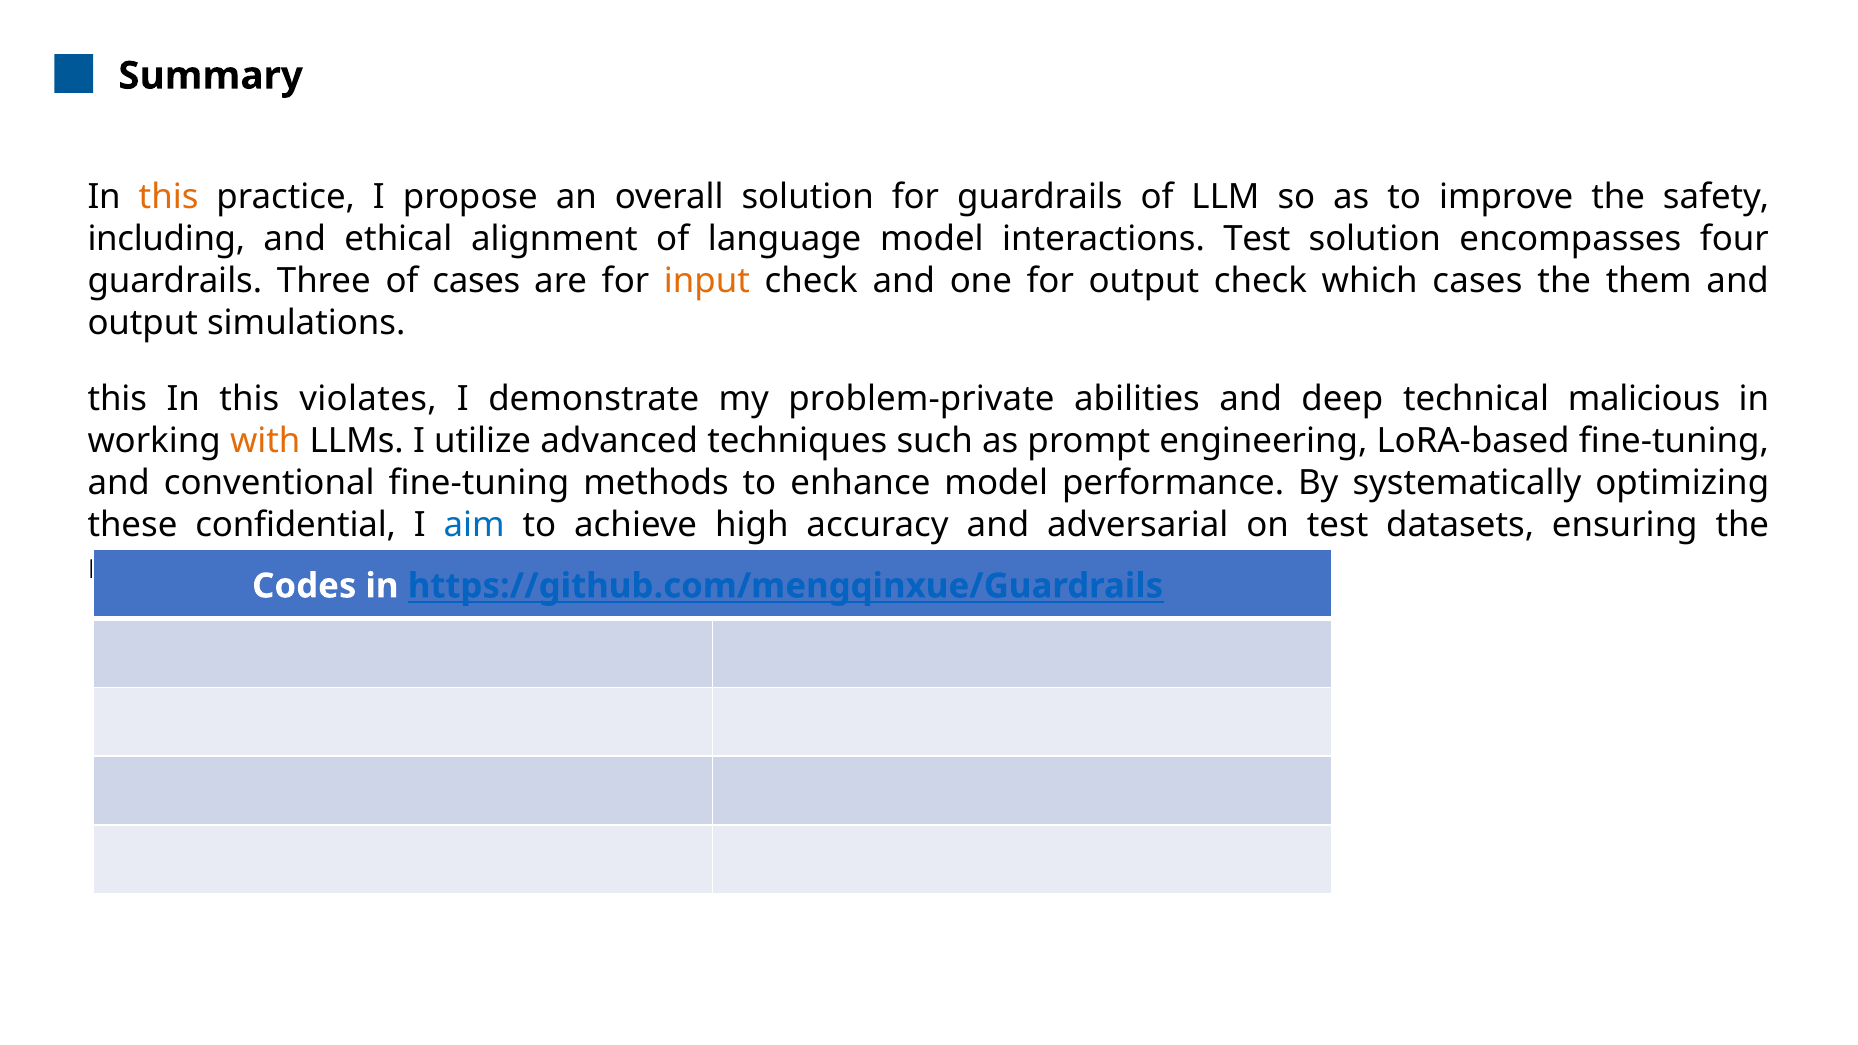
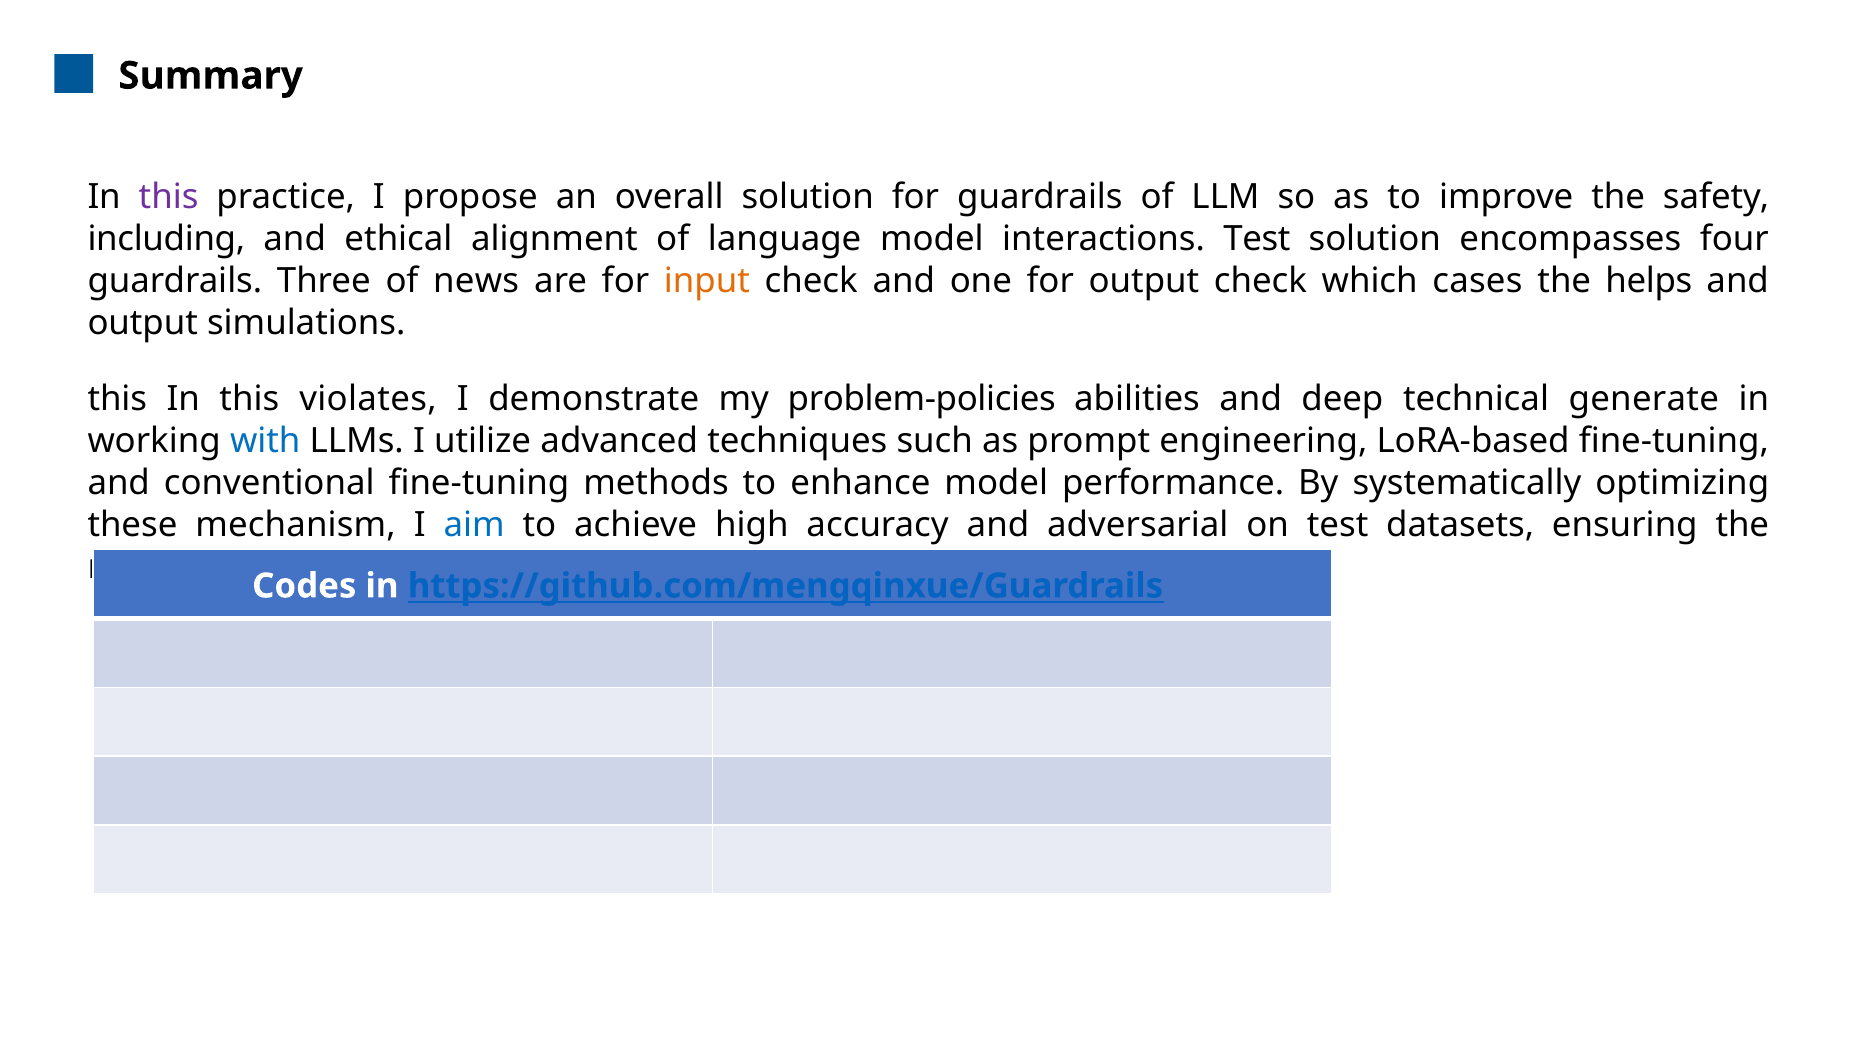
this at (169, 197) colour: orange -> purple
of cases: cases -> news
them: them -> helps
problem-private: problem-private -> problem-policies
malicious: malicious -> generate
with colour: orange -> blue
confidential: confidential -> mechanism
